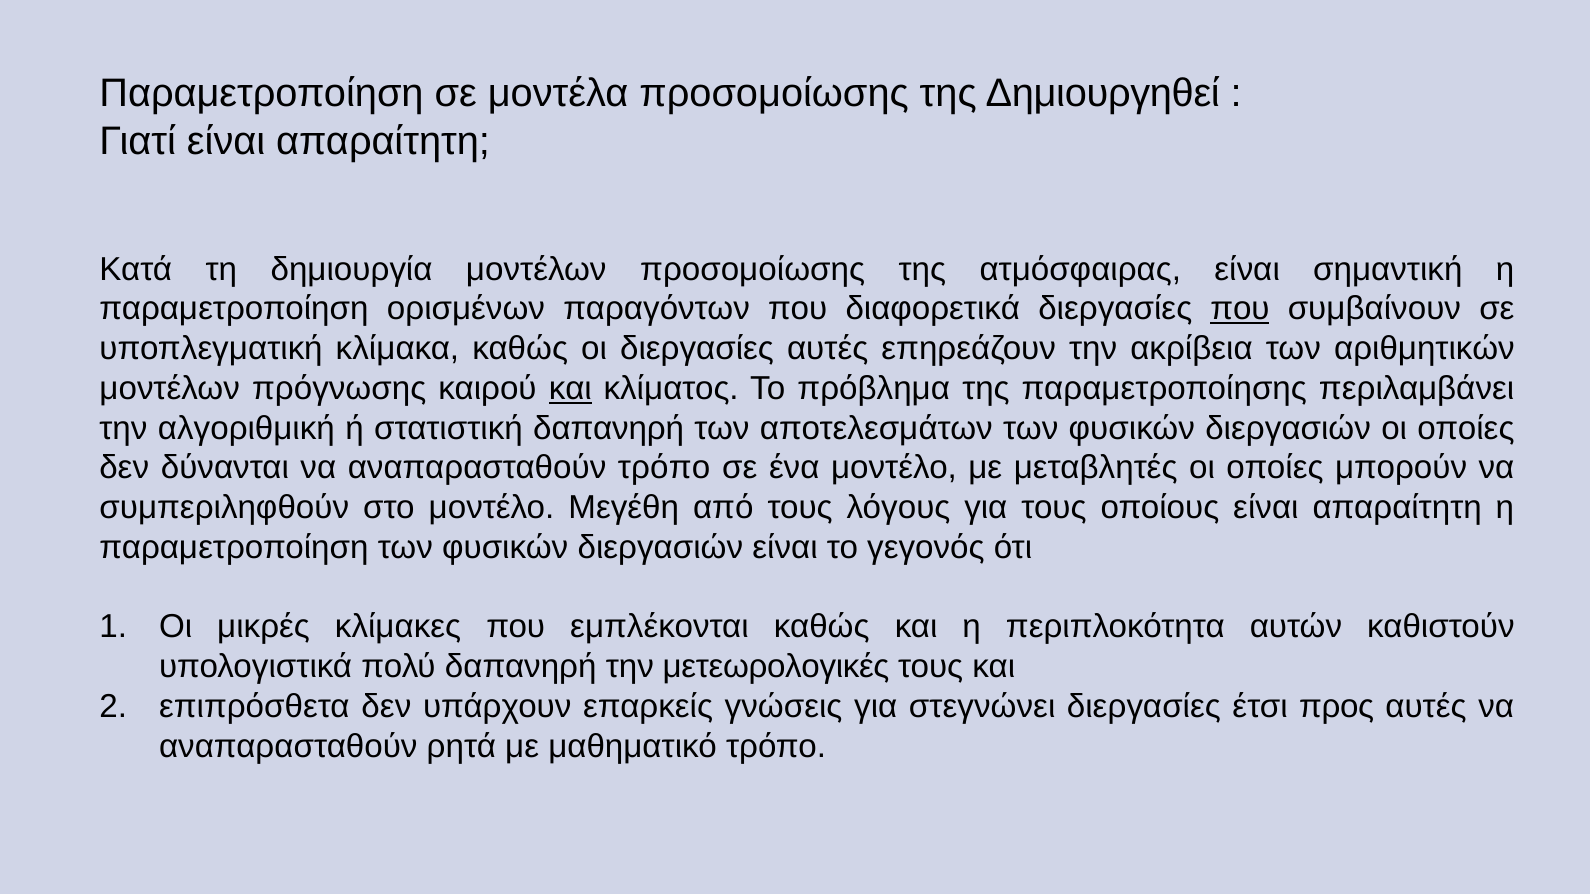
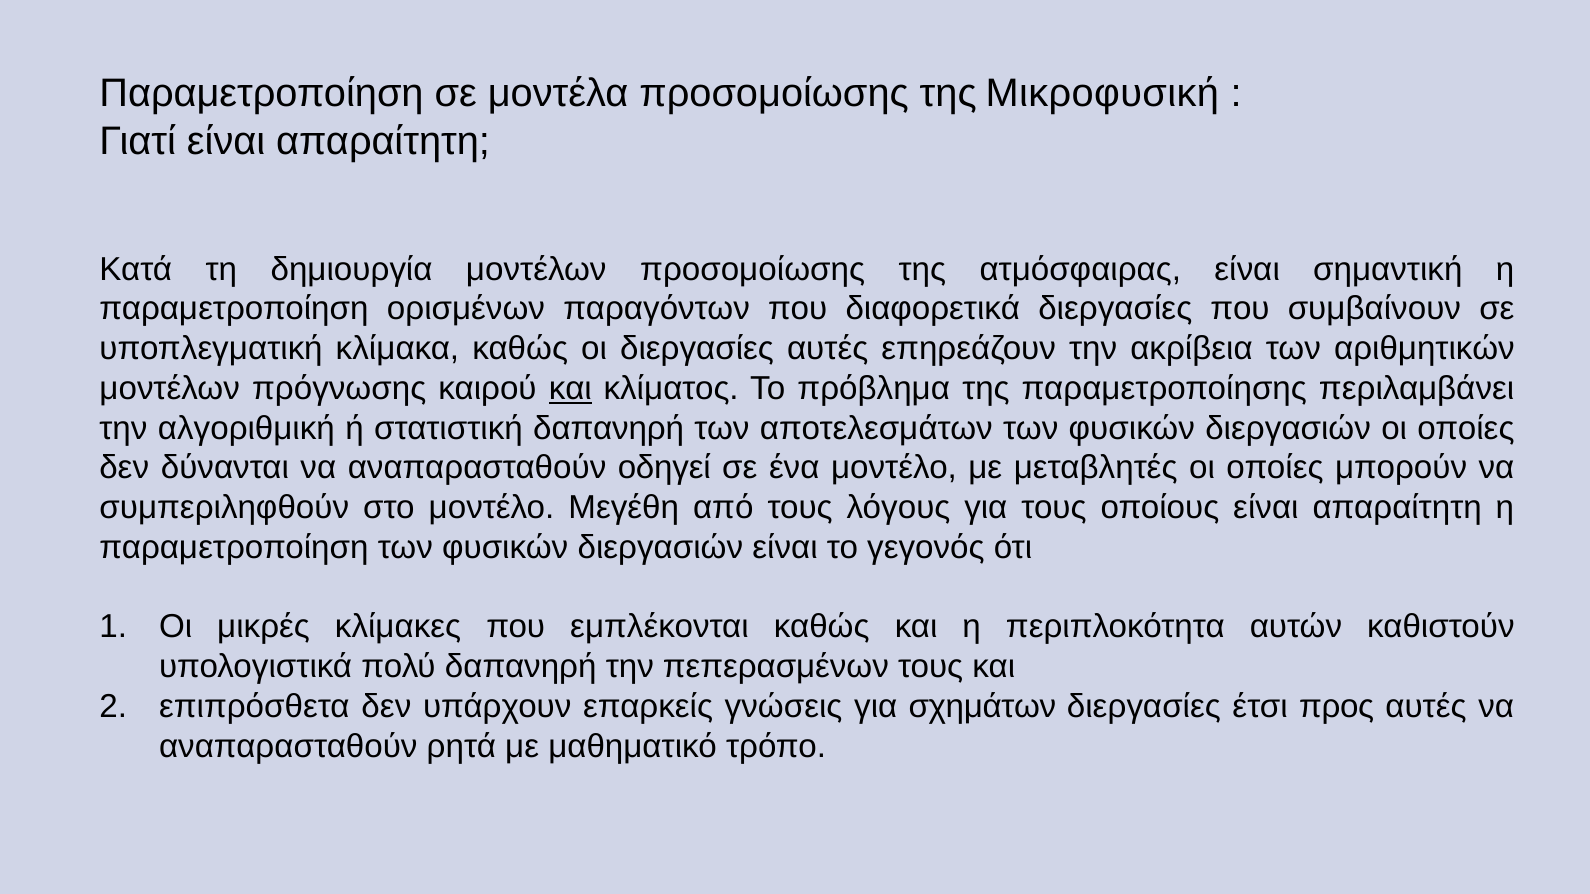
Δημιουργηθεί: Δημιουργηθεί -> Μικροφυσική
που at (1240, 309) underline: present -> none
αναπαρασταθούν τρόπο: τρόπο -> οδηγεί
μετεωρολογικές: μετεωρολογικές -> πεπερασμένων
στεγνώνει: στεγνώνει -> σχημάτων
